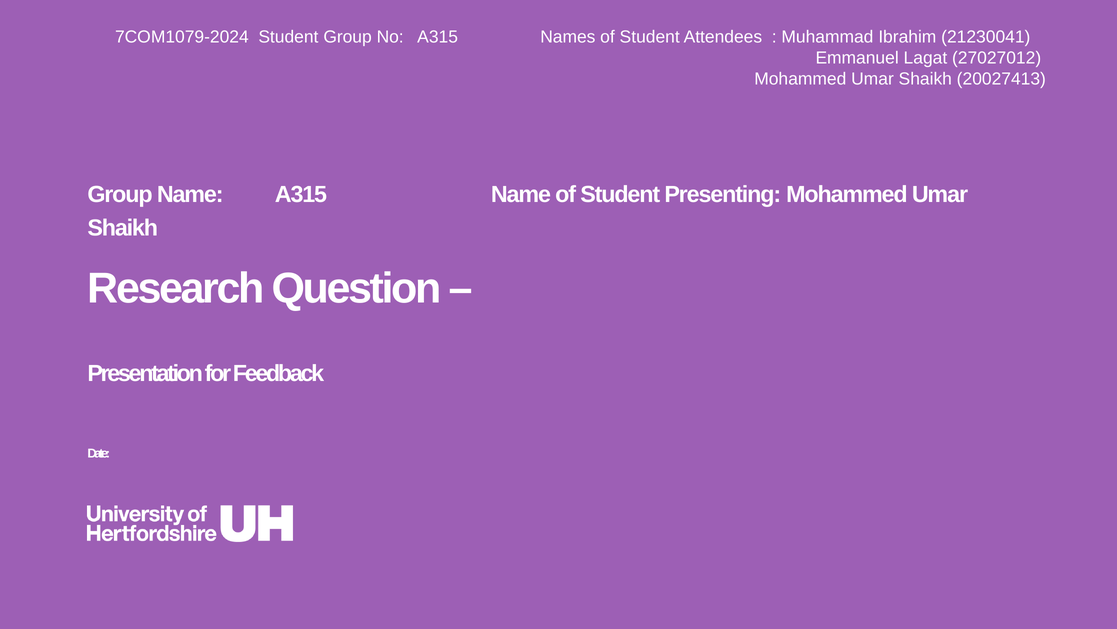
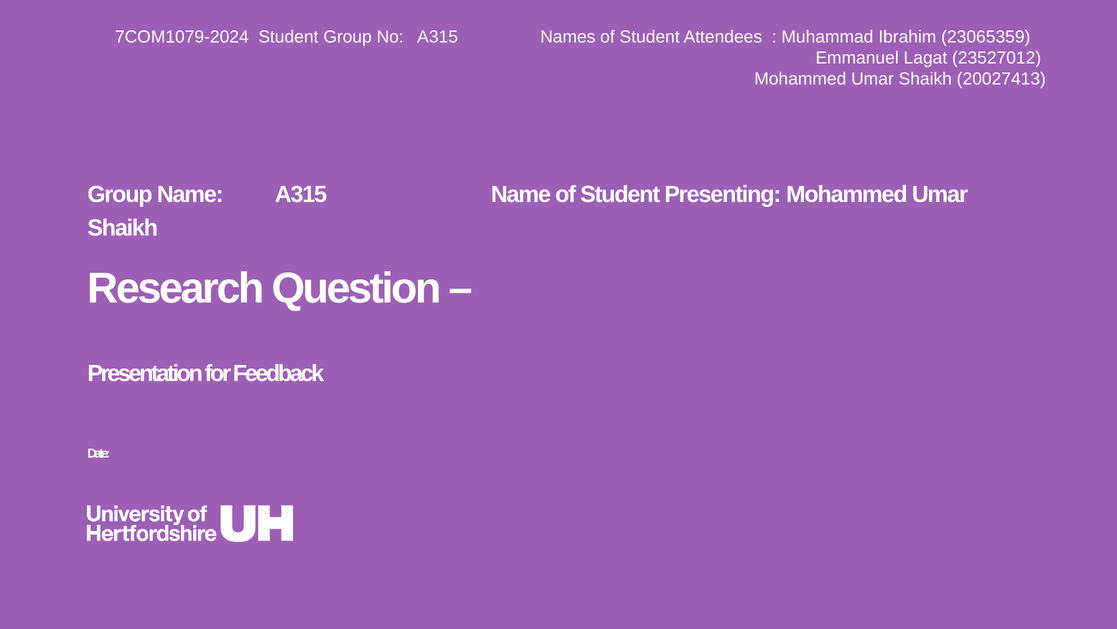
21230041: 21230041 -> 23065359
27027012: 27027012 -> 23527012
